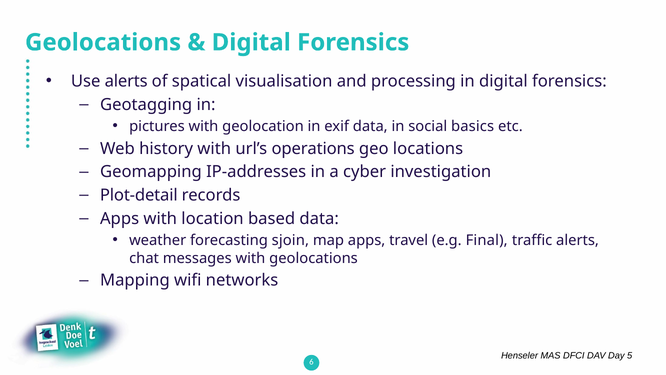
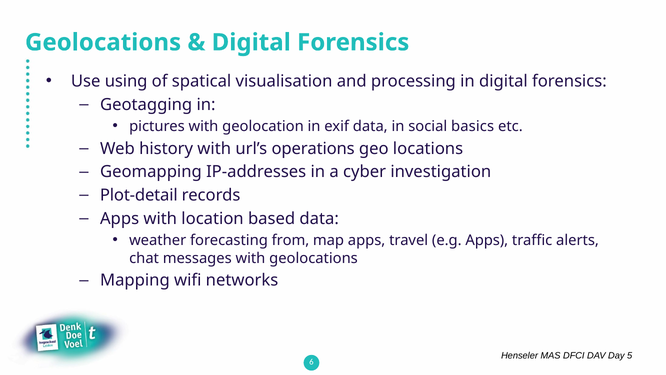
Use alerts: alerts -> using
sjoin: sjoin -> from
e.g Final: Final -> Apps
